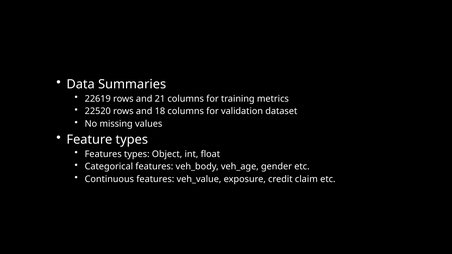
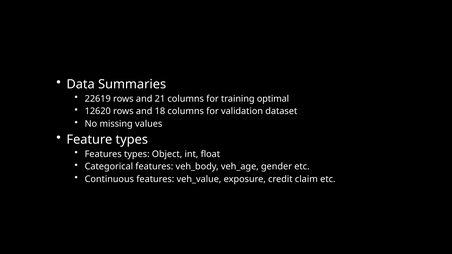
metrics: metrics -> optimal
22520: 22520 -> 12620
